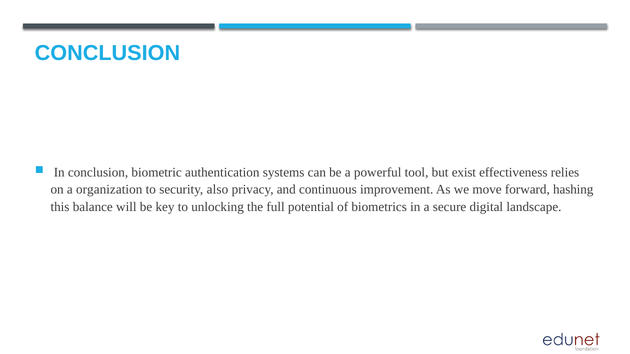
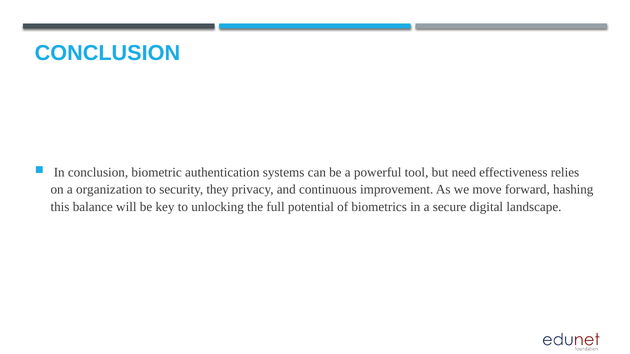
exist: exist -> need
also: also -> they
